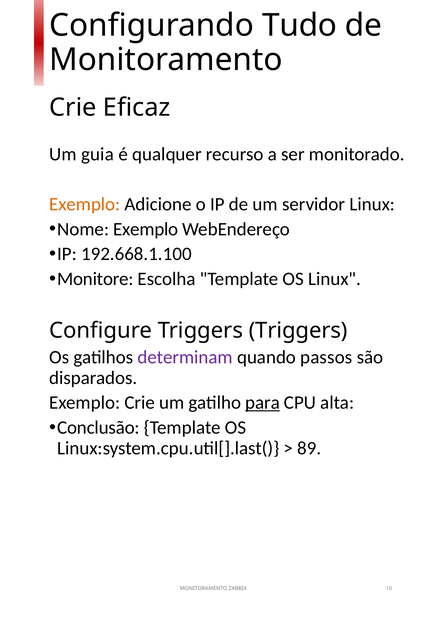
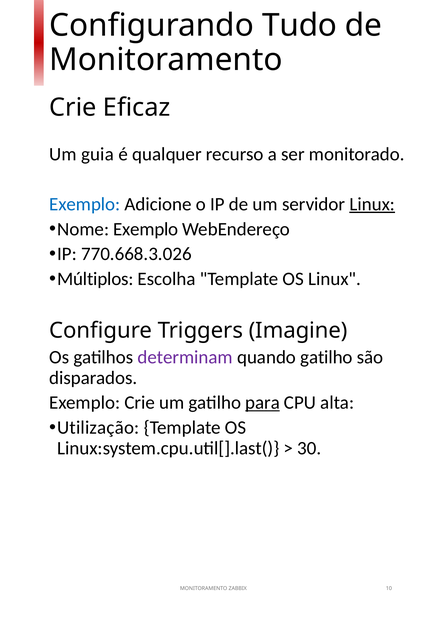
Exemplo at (85, 204) colour: orange -> blue
Linux at (372, 204) underline: none -> present
192.668.1.100: 192.668.1.100 -> 770.668.3.026
Monitore: Monitore -> Múltiplos
Triggers Triggers: Triggers -> Imagine
quando passos: passos -> gatilho
Conclusão: Conclusão -> Utilização
89: 89 -> 30
